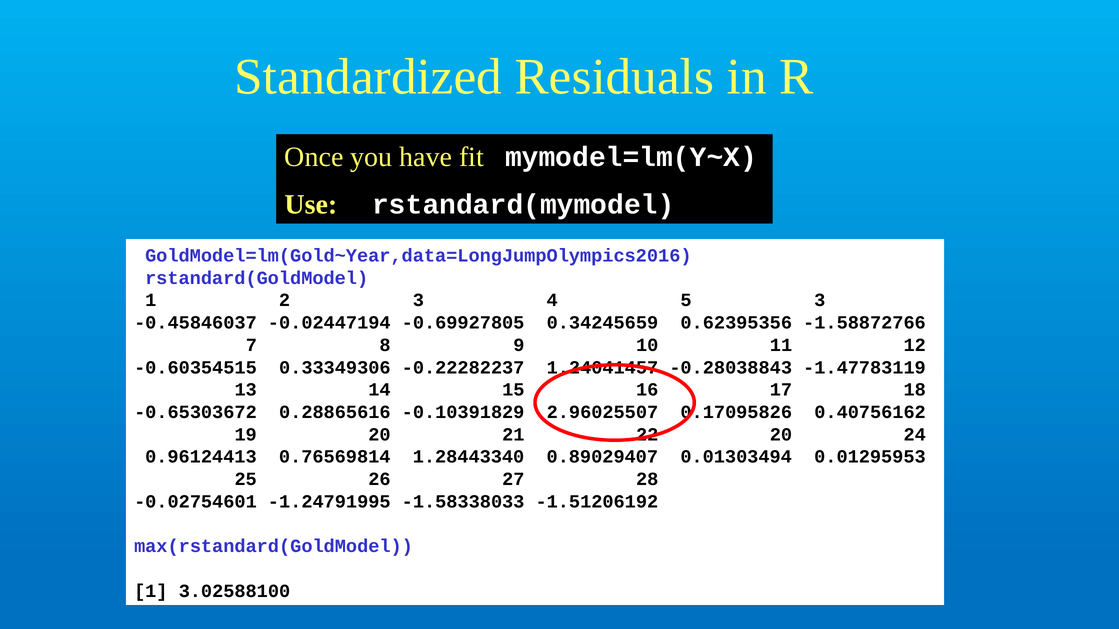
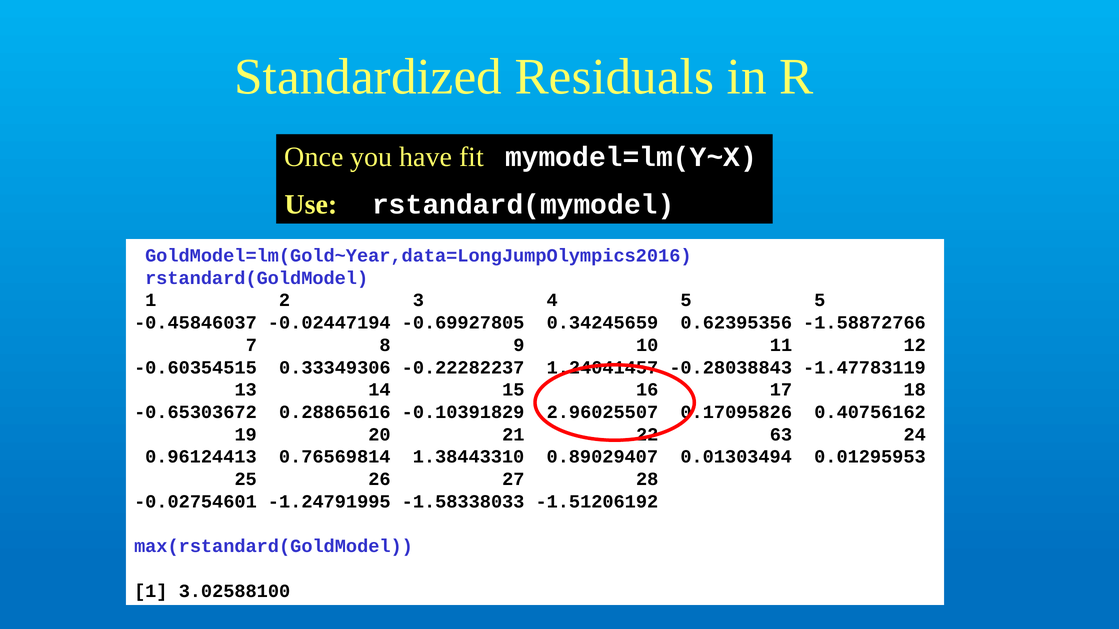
5 3: 3 -> 5
20 at (781, 435): 20 -> 63
1.28443340: 1.28443340 -> 1.38443310
